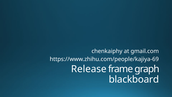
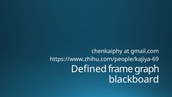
Release: Release -> Defined
